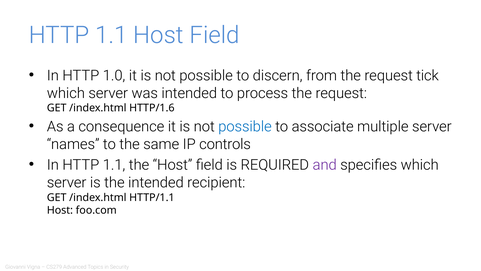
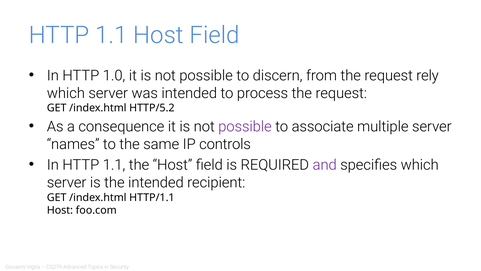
tick: tick -> rely
HTTP/1.6: HTTP/1.6 -> HTTP/5.2
possible at (245, 126) colour: blue -> purple
